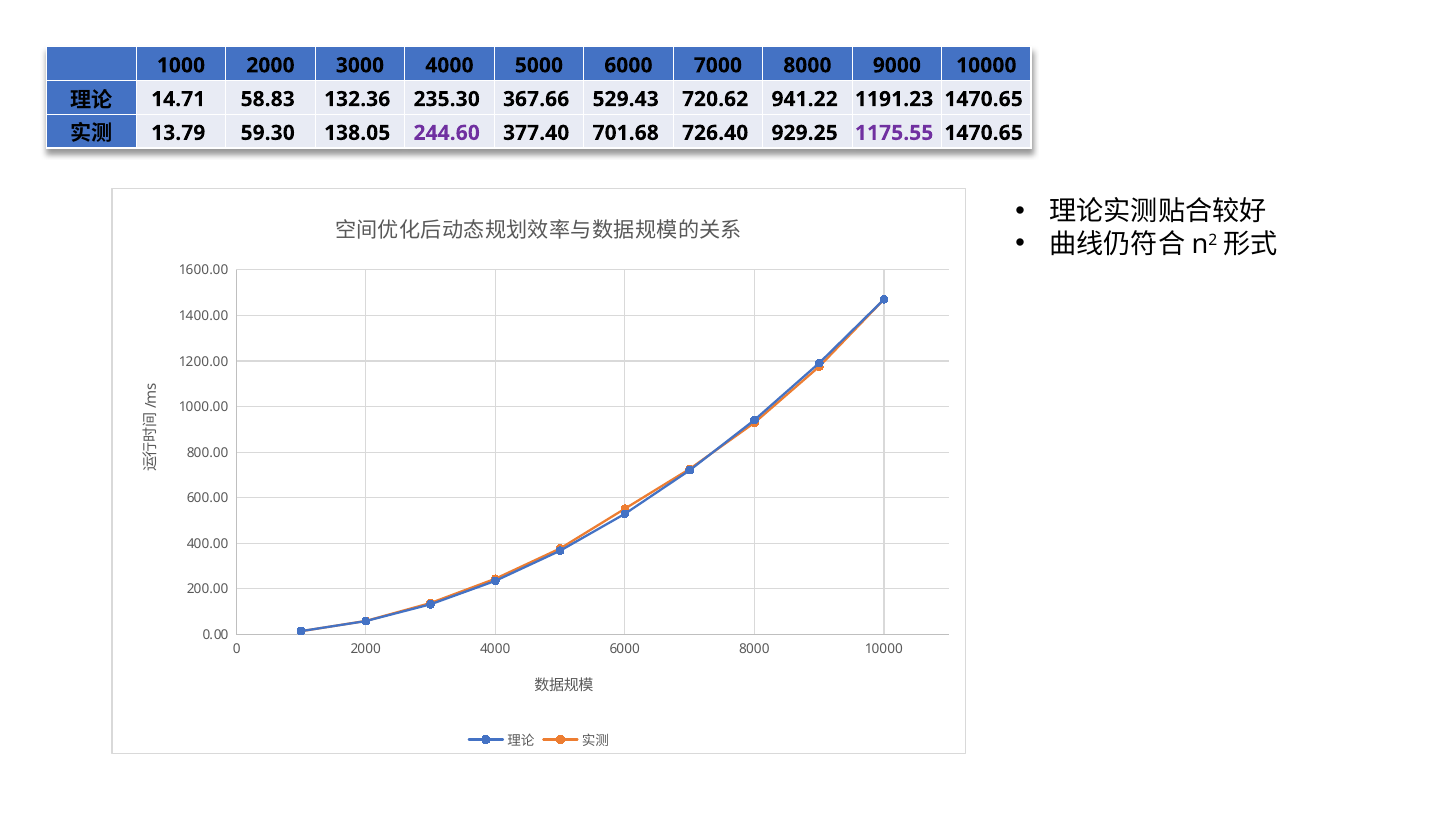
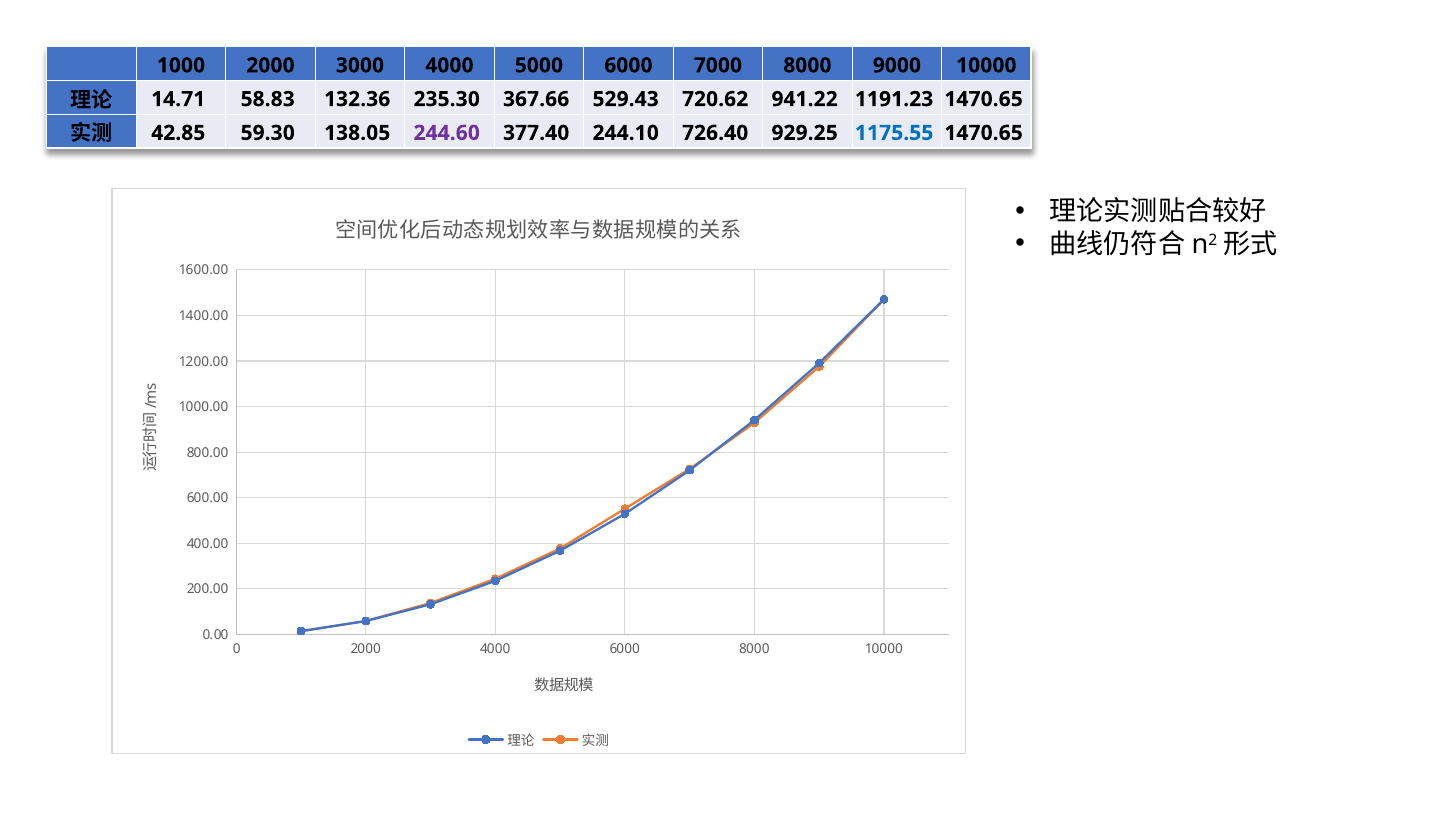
13.79: 13.79 -> 42.85
701.68: 701.68 -> 244.10
1175.55 colour: purple -> blue
